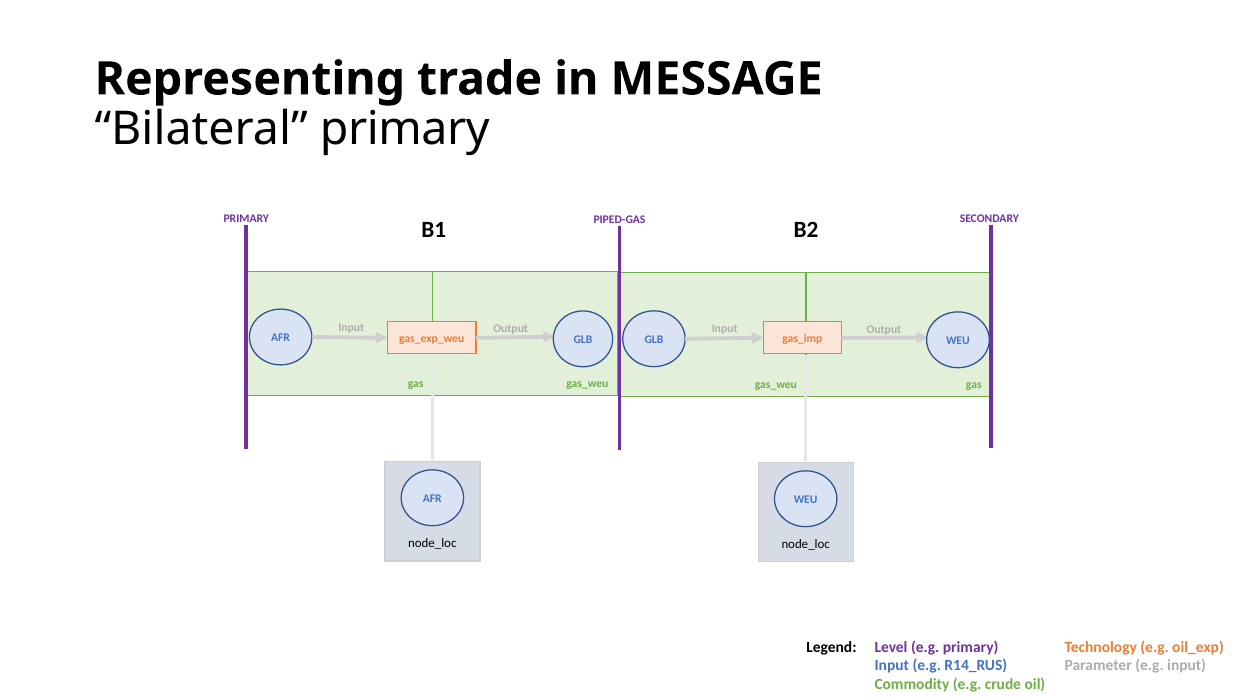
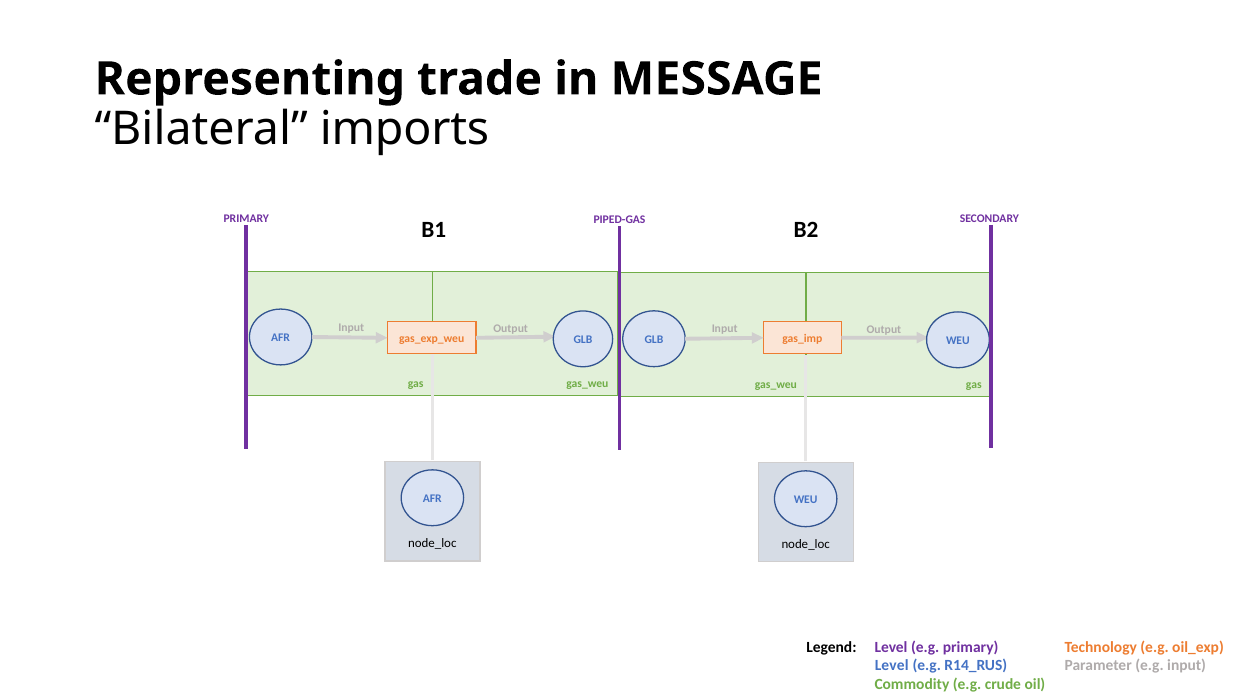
Bilateral primary: primary -> imports
Input at (892, 666): Input -> Level
